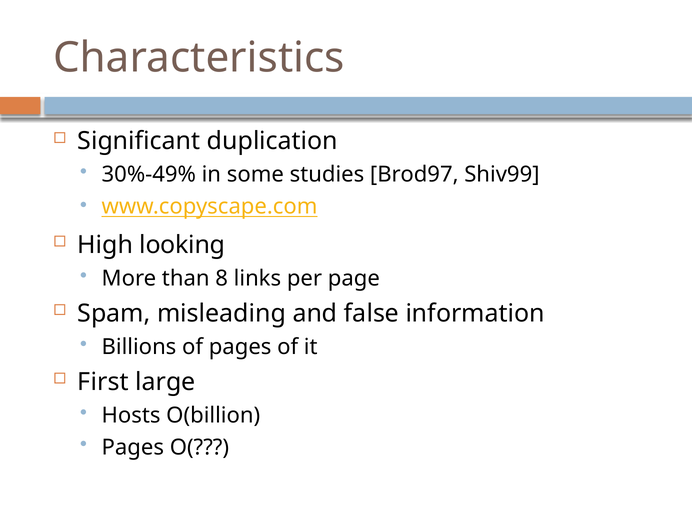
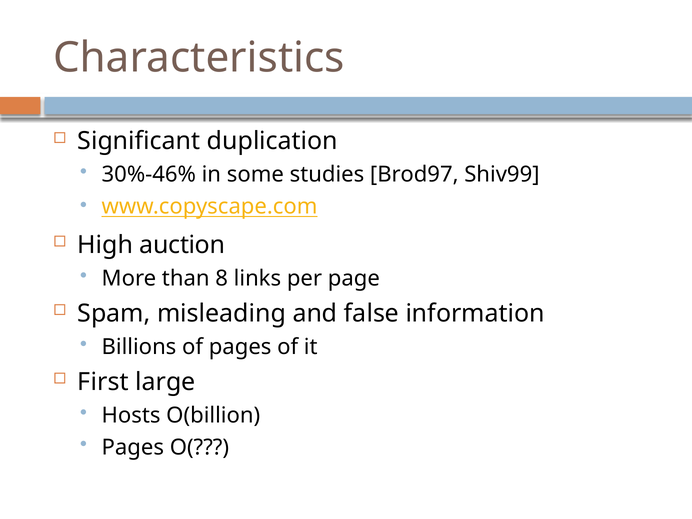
30%-49%: 30%-49% -> 30%-46%
looking: looking -> auction
